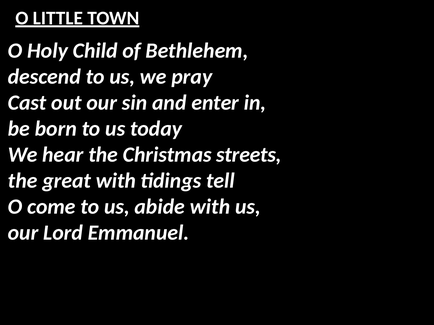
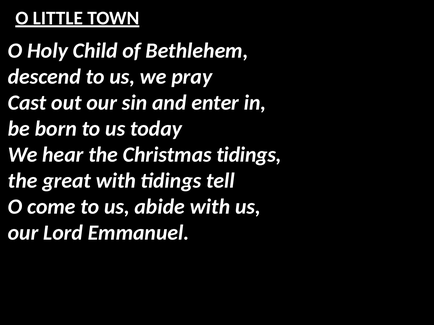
Christmas streets: streets -> tidings
